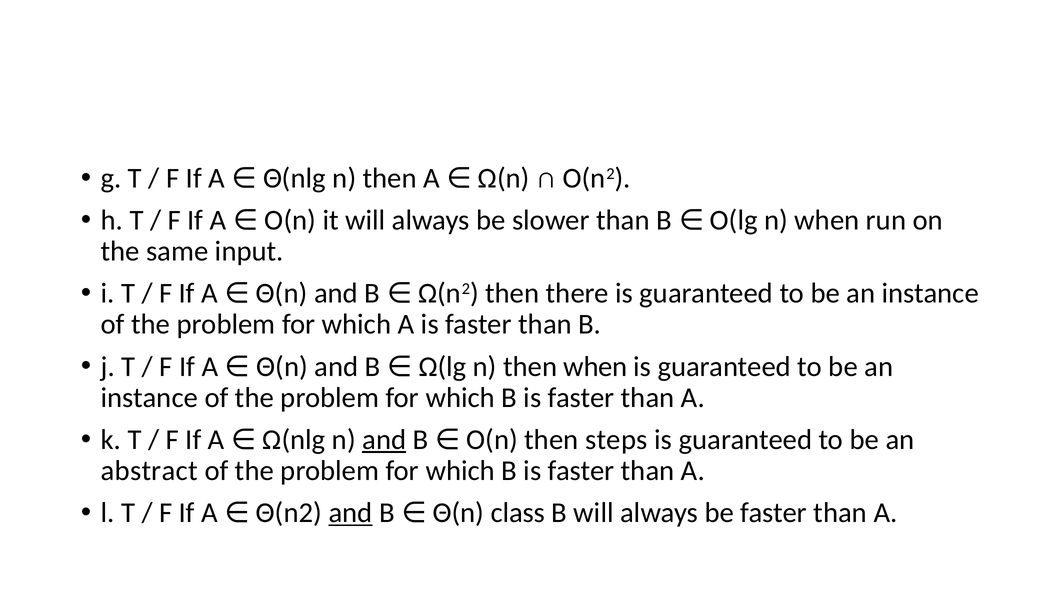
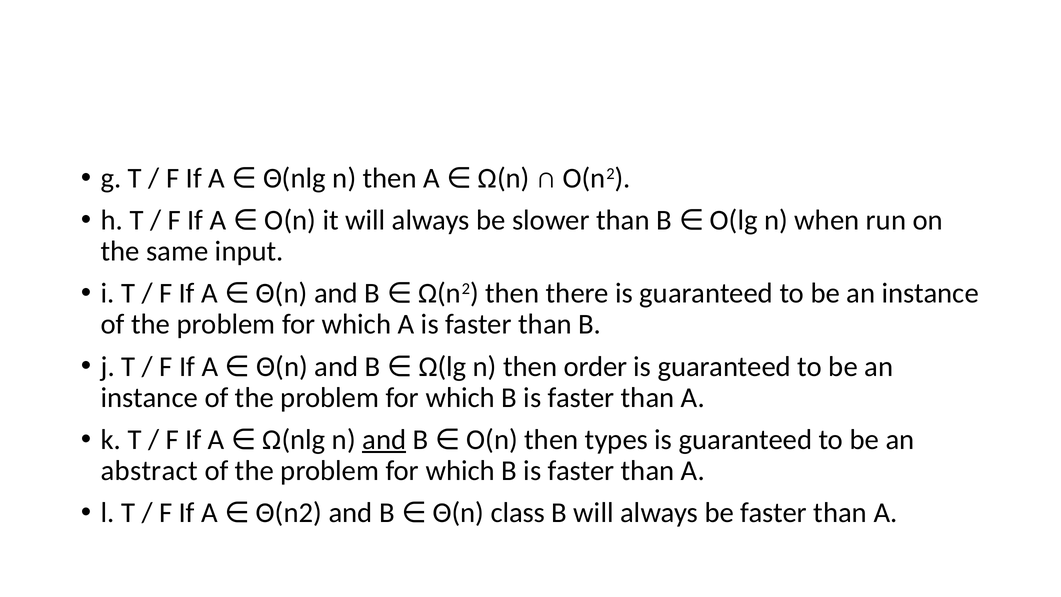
then when: when -> order
steps: steps -> types
and at (351, 513) underline: present -> none
